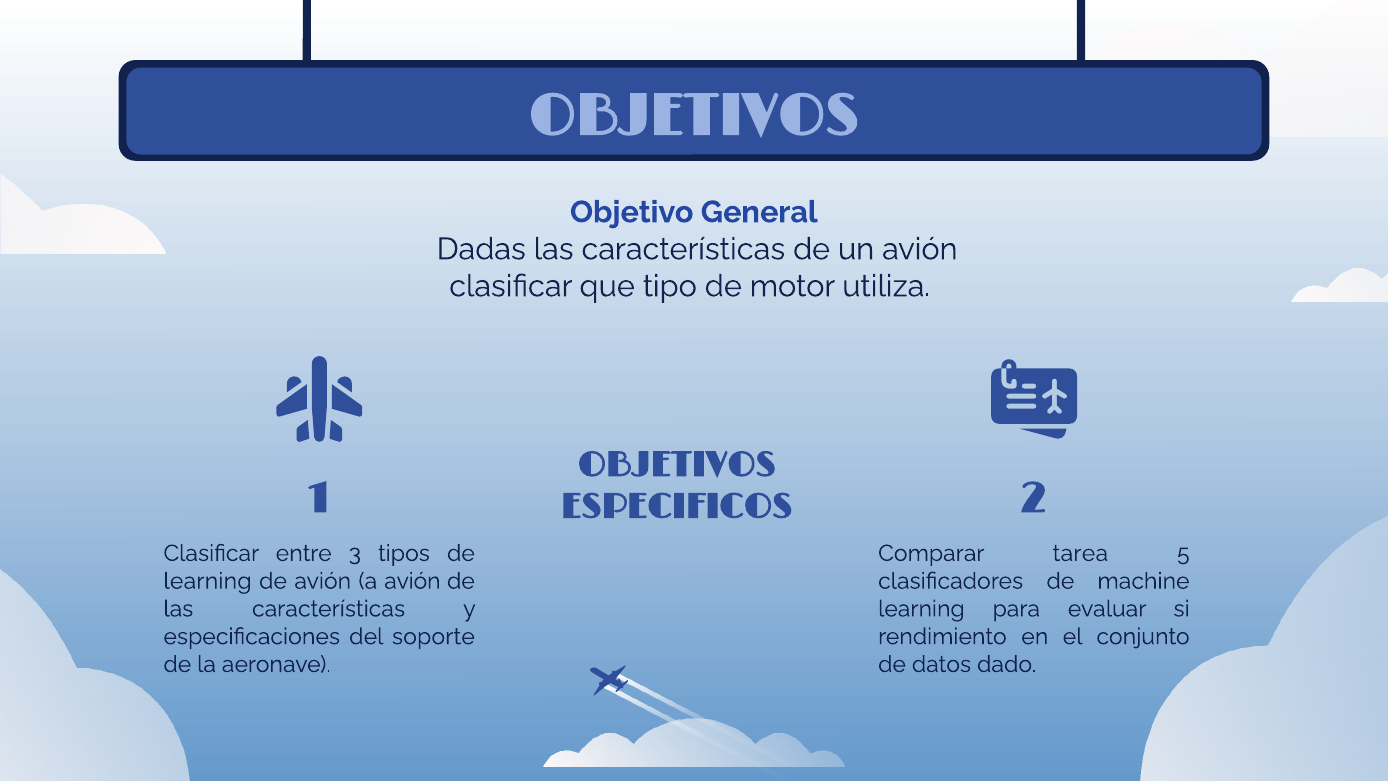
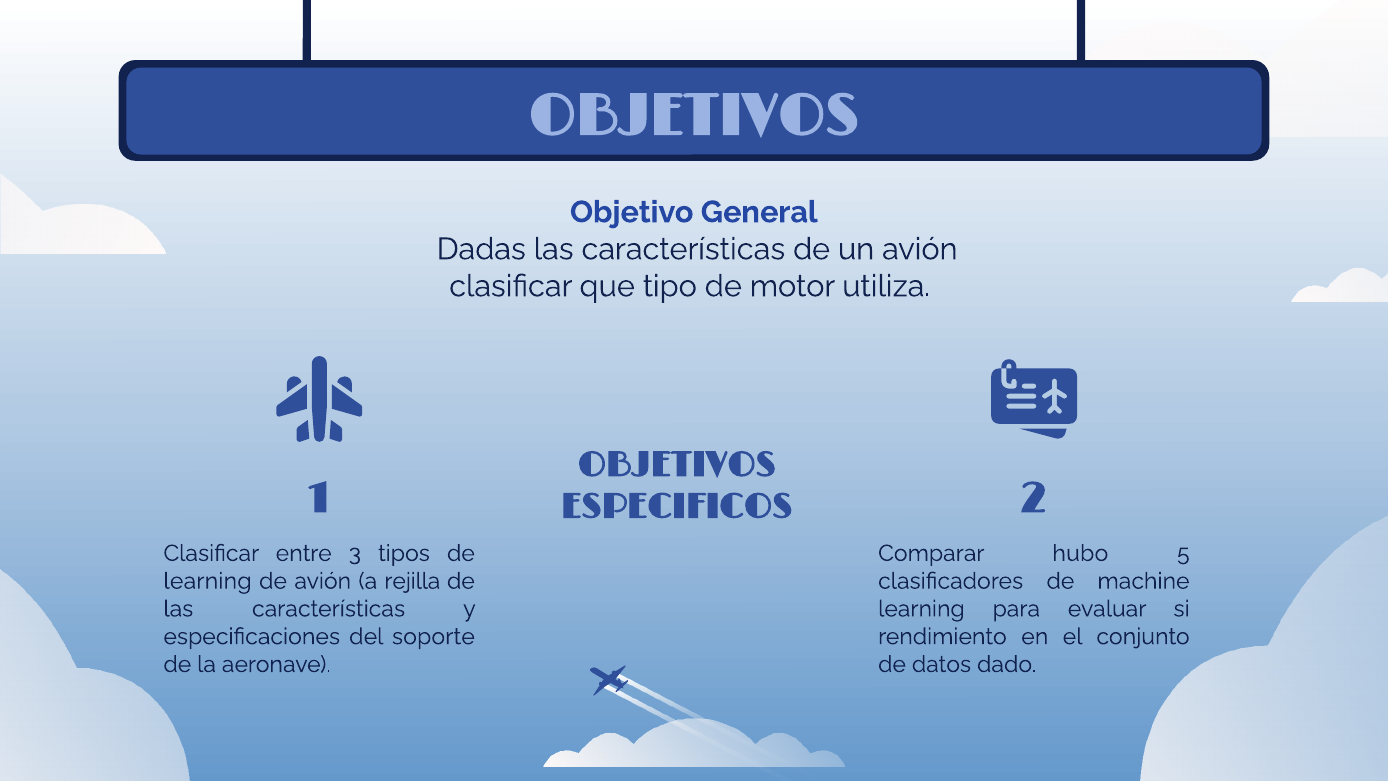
tarea: tarea -> hubo
a avión: avión -> rejilla
